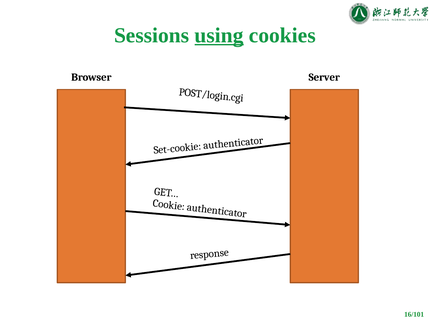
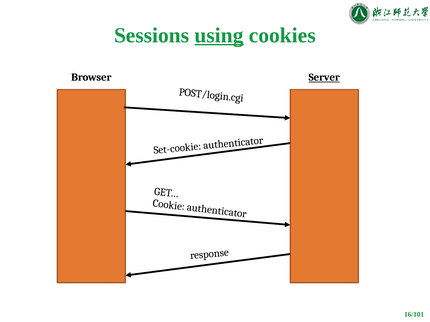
Server underline: none -> present
